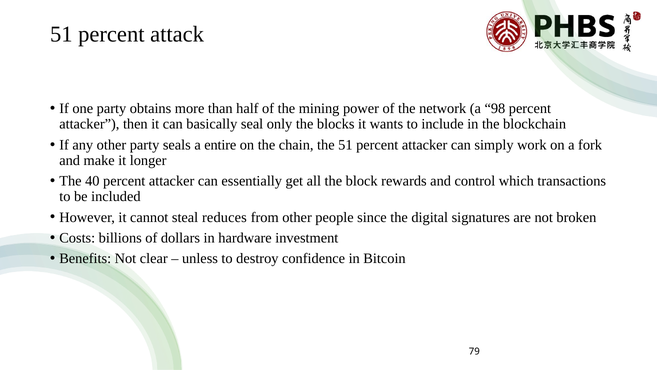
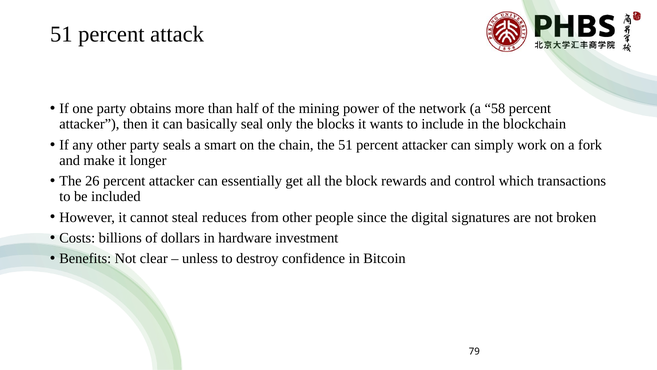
98: 98 -> 58
entire: entire -> smart
40: 40 -> 26
